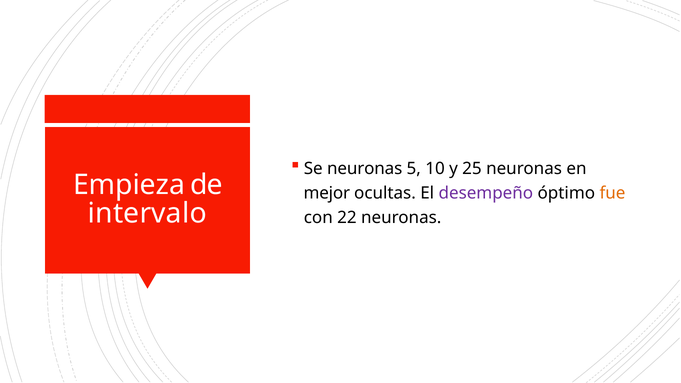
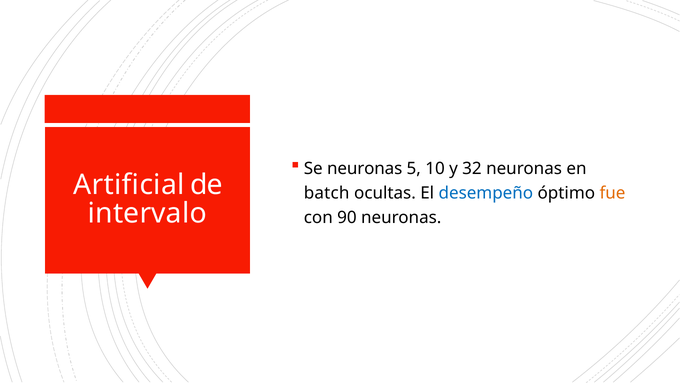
25: 25 -> 32
Empieza: Empieza -> Artificial
mejor: mejor -> batch
desempeño colour: purple -> blue
22: 22 -> 90
